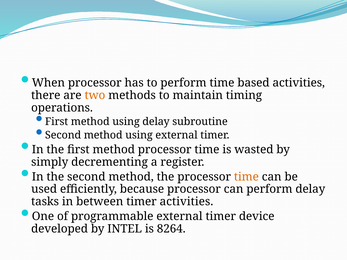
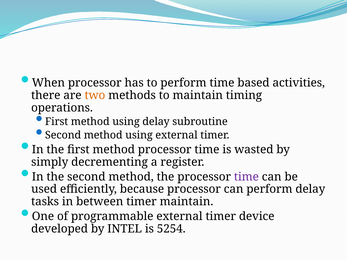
time at (246, 177) colour: orange -> purple
timer activities: activities -> maintain
8264: 8264 -> 5254
